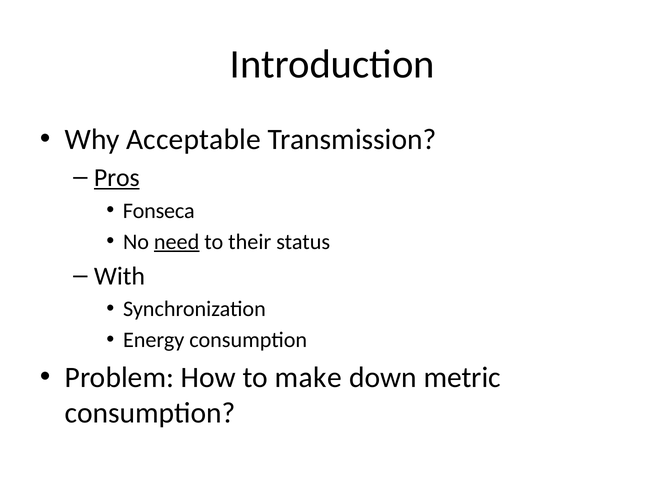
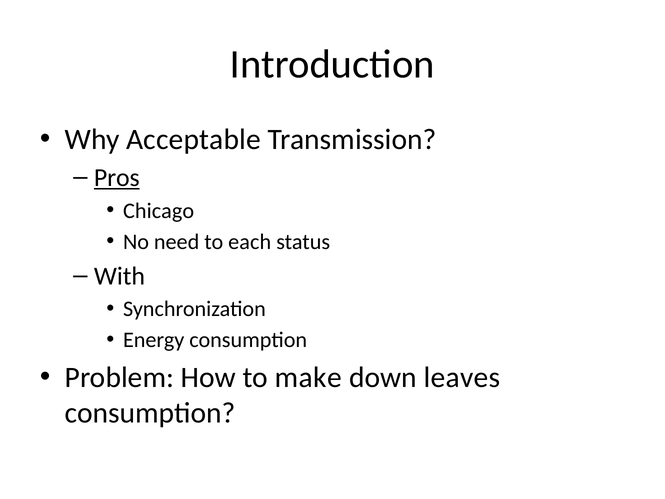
Fonseca: Fonseca -> Chicago
need underline: present -> none
their: their -> each
metric: metric -> leaves
